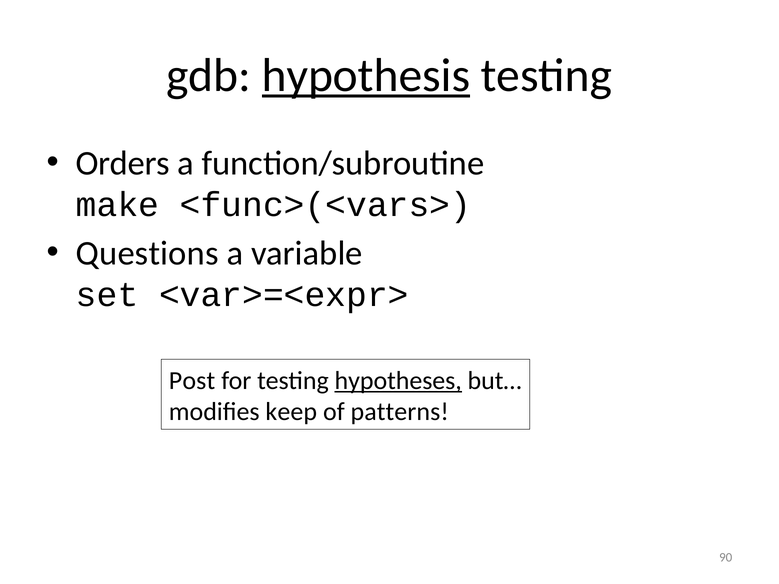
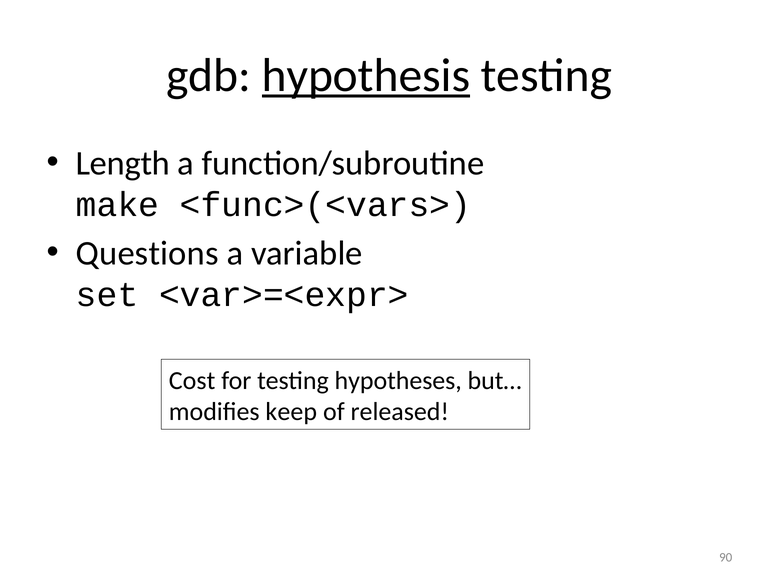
Orders: Orders -> Length
Post: Post -> Cost
hypotheses underline: present -> none
patterns: patterns -> released
